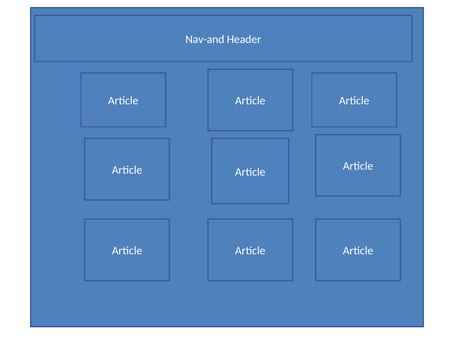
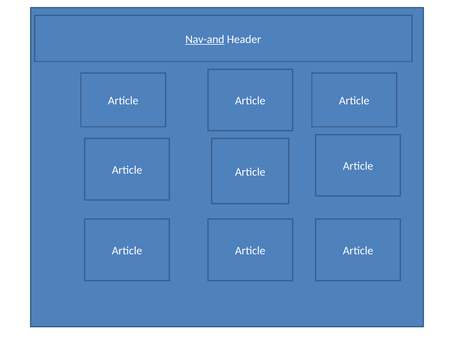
Nav-and underline: none -> present
